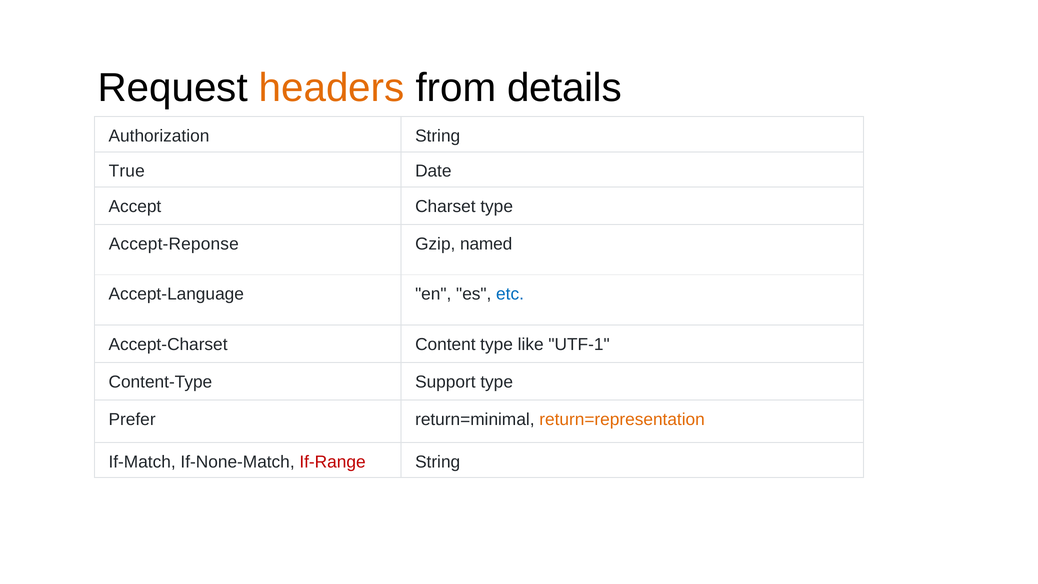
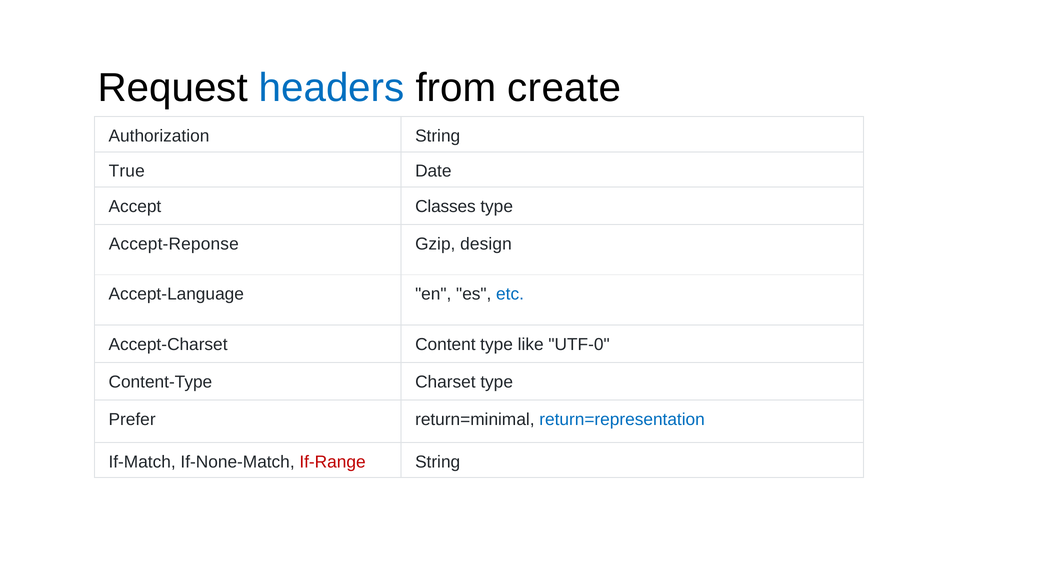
headers colour: orange -> blue
details: details -> create
Charset: Charset -> Classes
named: named -> design
UTF-1: UTF-1 -> UTF-0
Support: Support -> Charset
return=representation colour: orange -> blue
